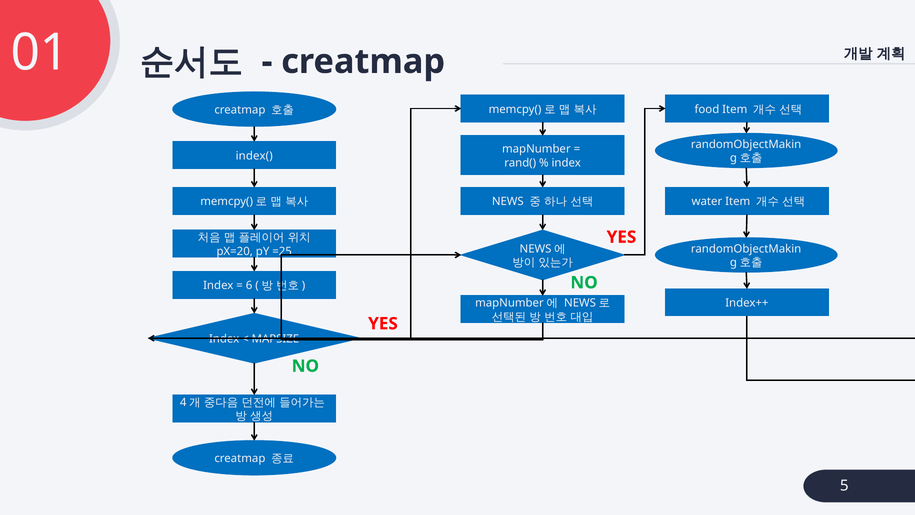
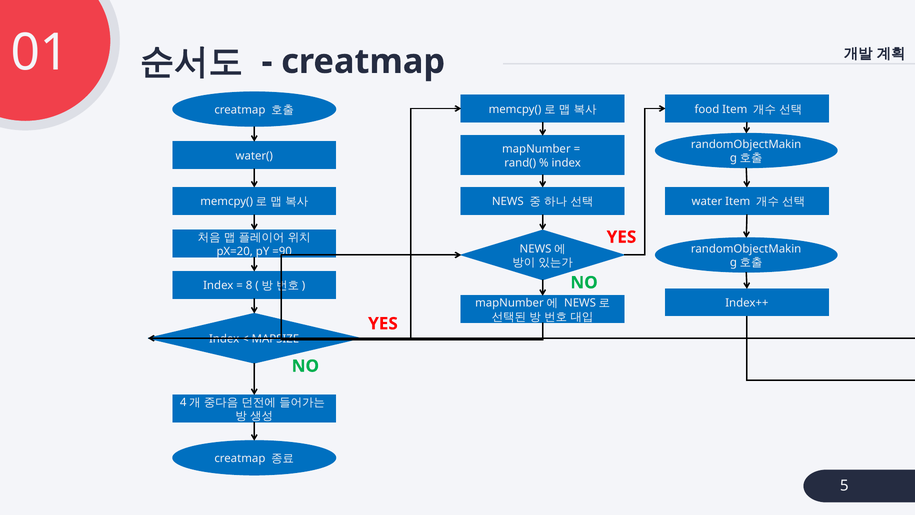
index(: index( -> water(
=25: =25 -> =90
6: 6 -> 8
